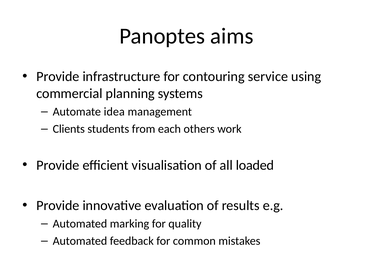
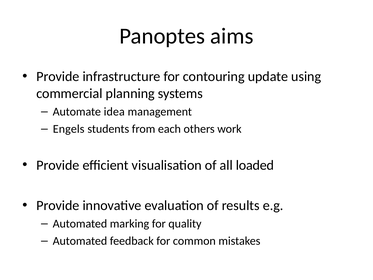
service: service -> update
Clients: Clients -> Engels
